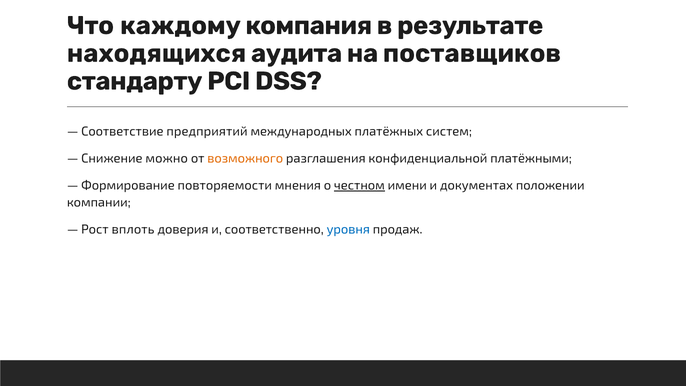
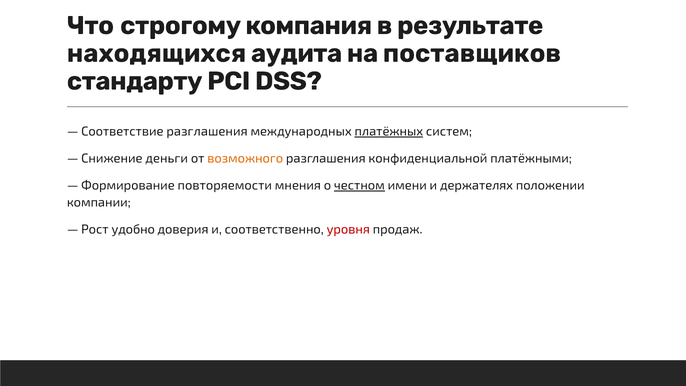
каждому: каждому -> строгому
Соответствие предприятий: предприятий -> разглашения
платёжных underline: none -> present
можно: можно -> деньги
документах: документах -> держателях
вплоть: вплоть -> удобно
уровня colour: blue -> red
